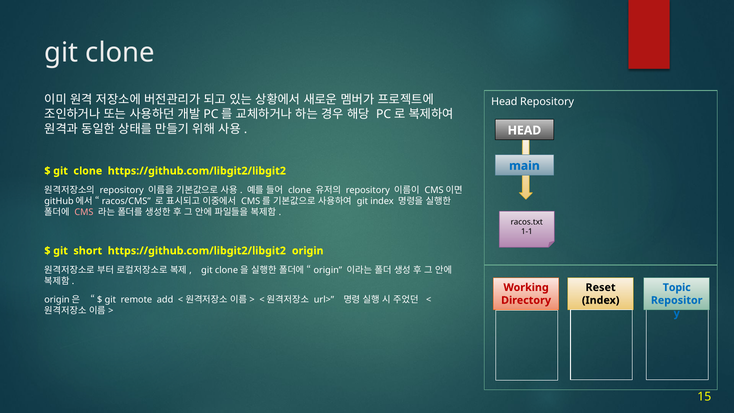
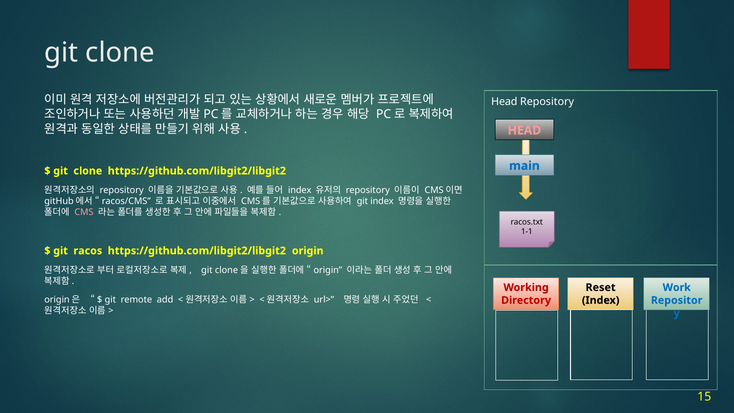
HEAD at (524, 130) colour: white -> pink
clone at (300, 190): clone -> index
short: short -> racos
Topic: Topic -> Work
